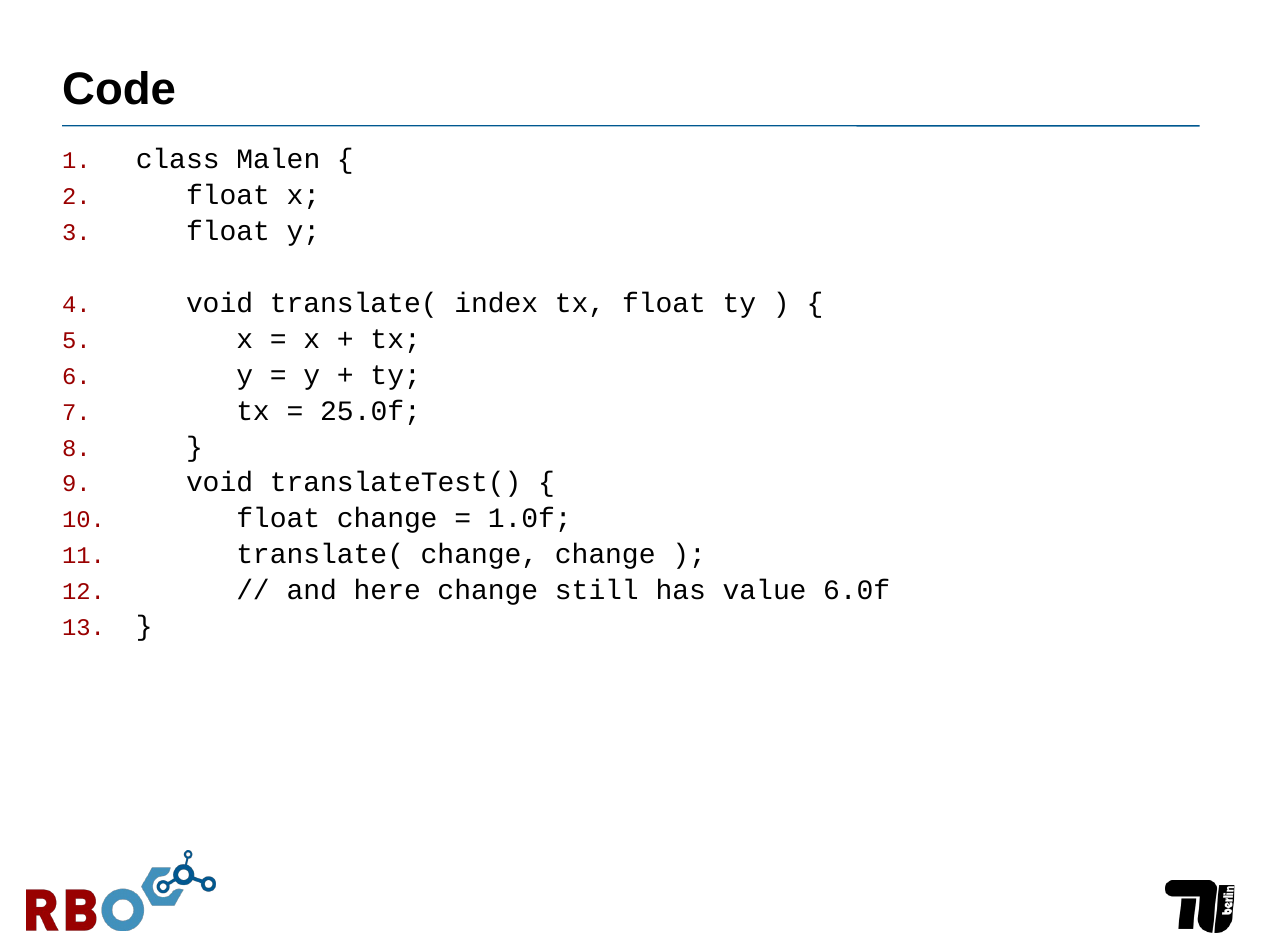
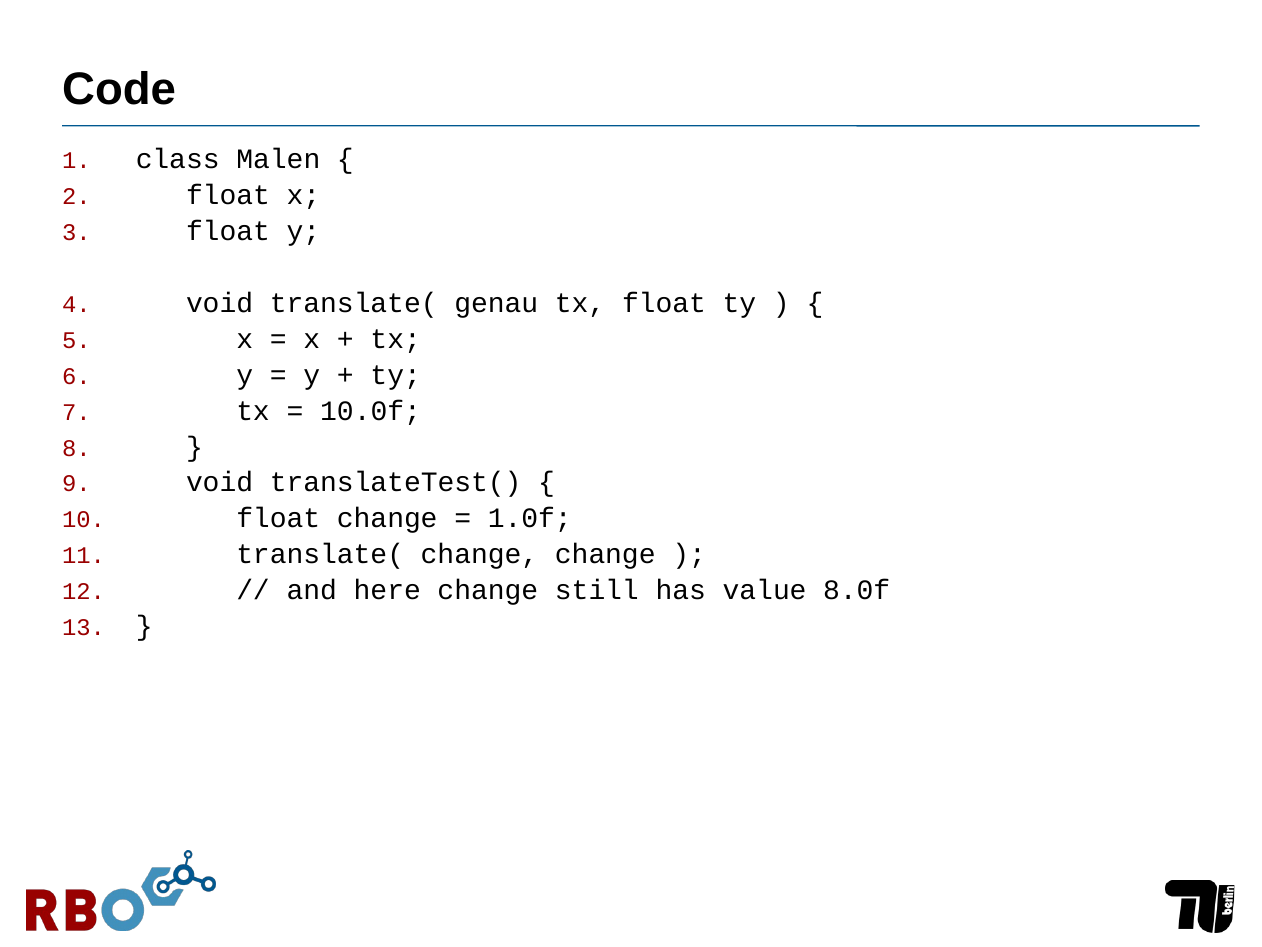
index: index -> genau
25.0f: 25.0f -> 10.0f
6.0f: 6.0f -> 8.0f
